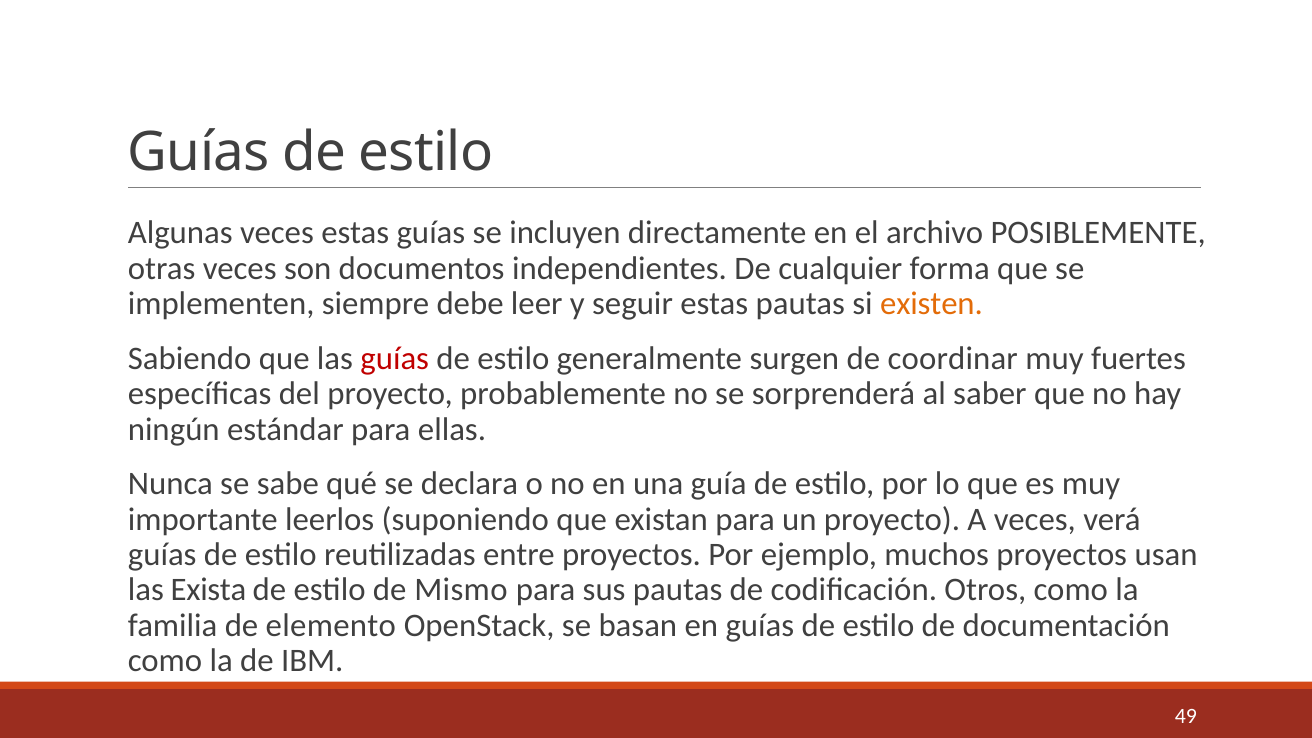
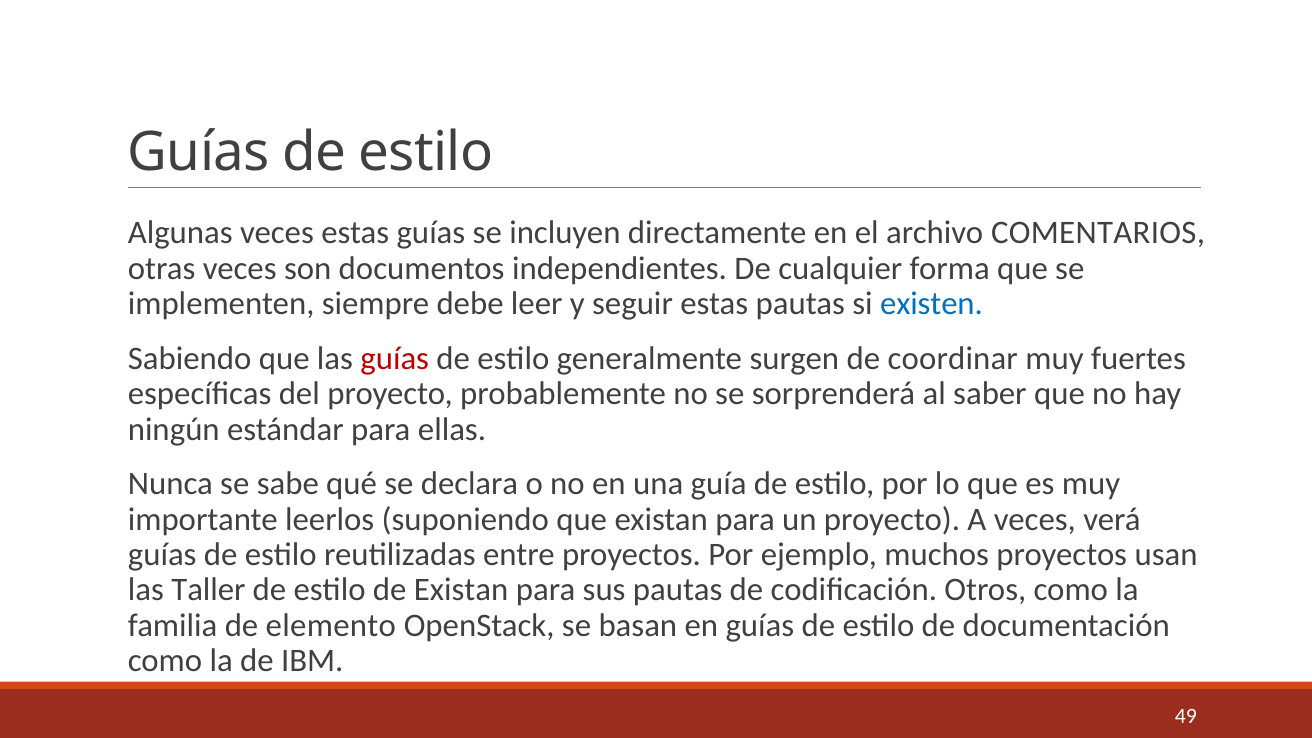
POSIBLEMENTE: POSIBLEMENTE -> COMENTARIOS
existen colour: orange -> blue
Exista: Exista -> Taller
de Mismo: Mismo -> Existan
